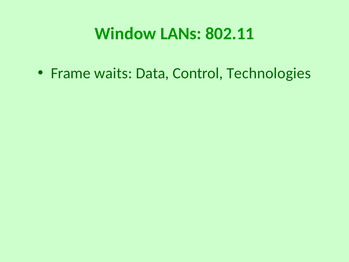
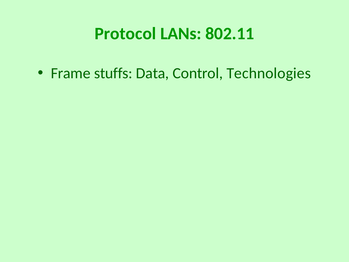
Window: Window -> Protocol
waits: waits -> stuffs
